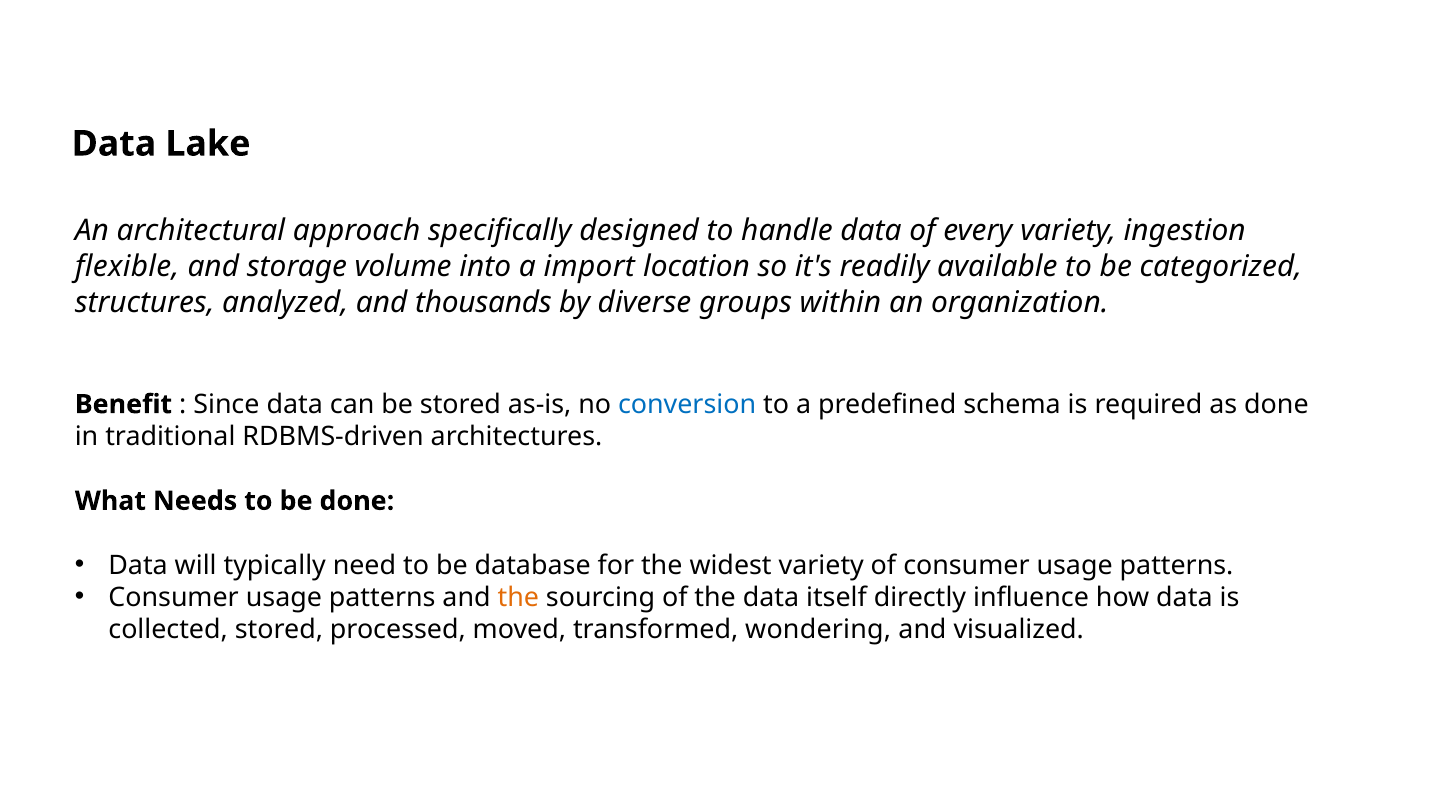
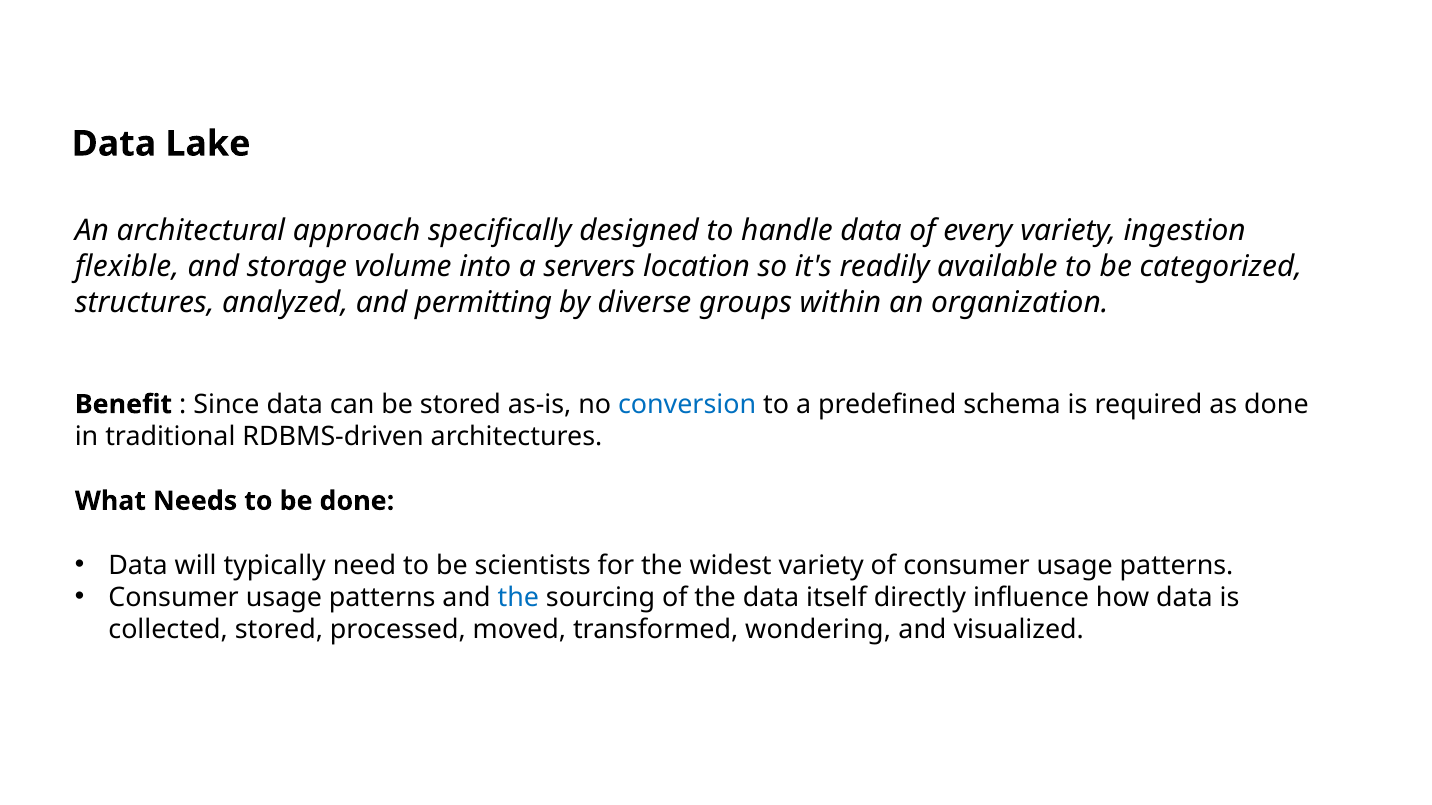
import: import -> servers
thousands: thousands -> permitting
database: database -> scientists
the at (518, 598) colour: orange -> blue
